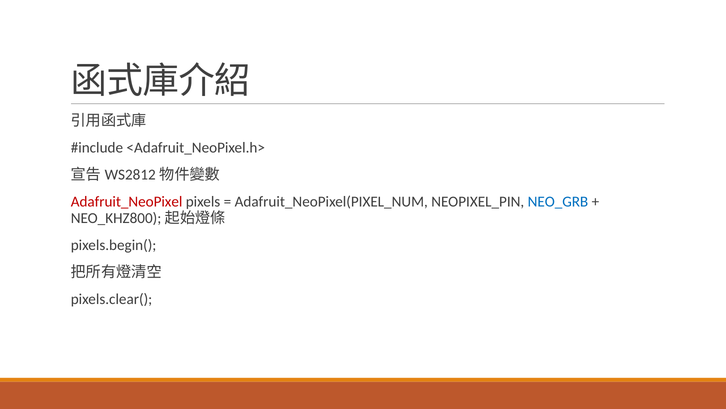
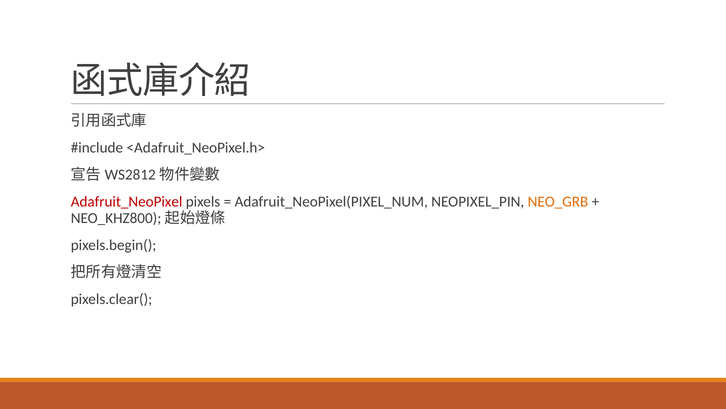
NEO_GRB colour: blue -> orange
